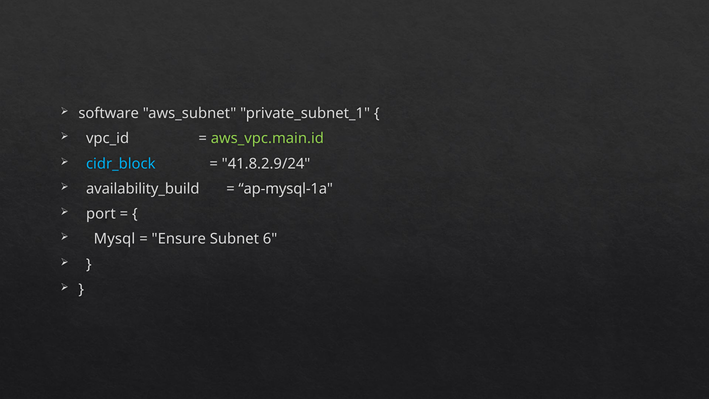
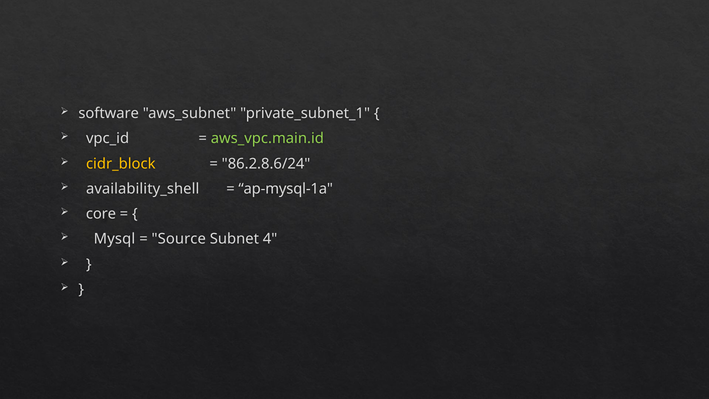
cidr_block colour: light blue -> yellow
41.8.2.9/24: 41.8.2.9/24 -> 86.2.8.6/24
availability_build: availability_build -> availability_shell
port: port -> core
Ensure: Ensure -> Source
6: 6 -> 4
